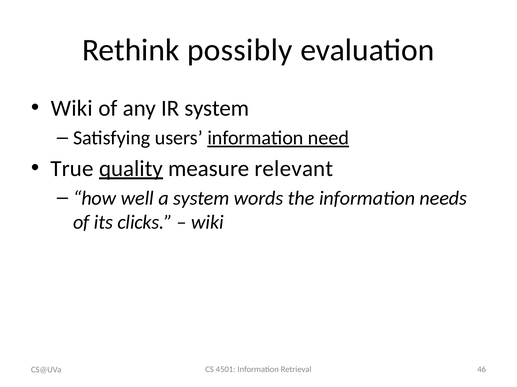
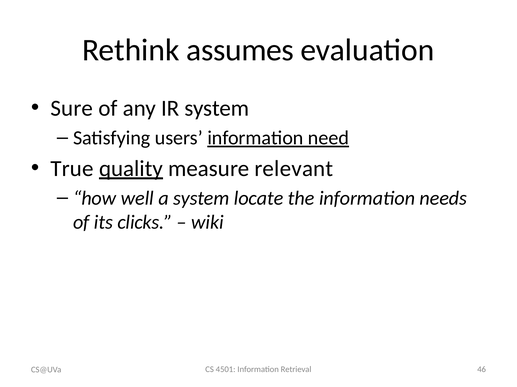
possibly: possibly -> assumes
Wiki at (72, 108): Wiki -> Sure
words: words -> locate
